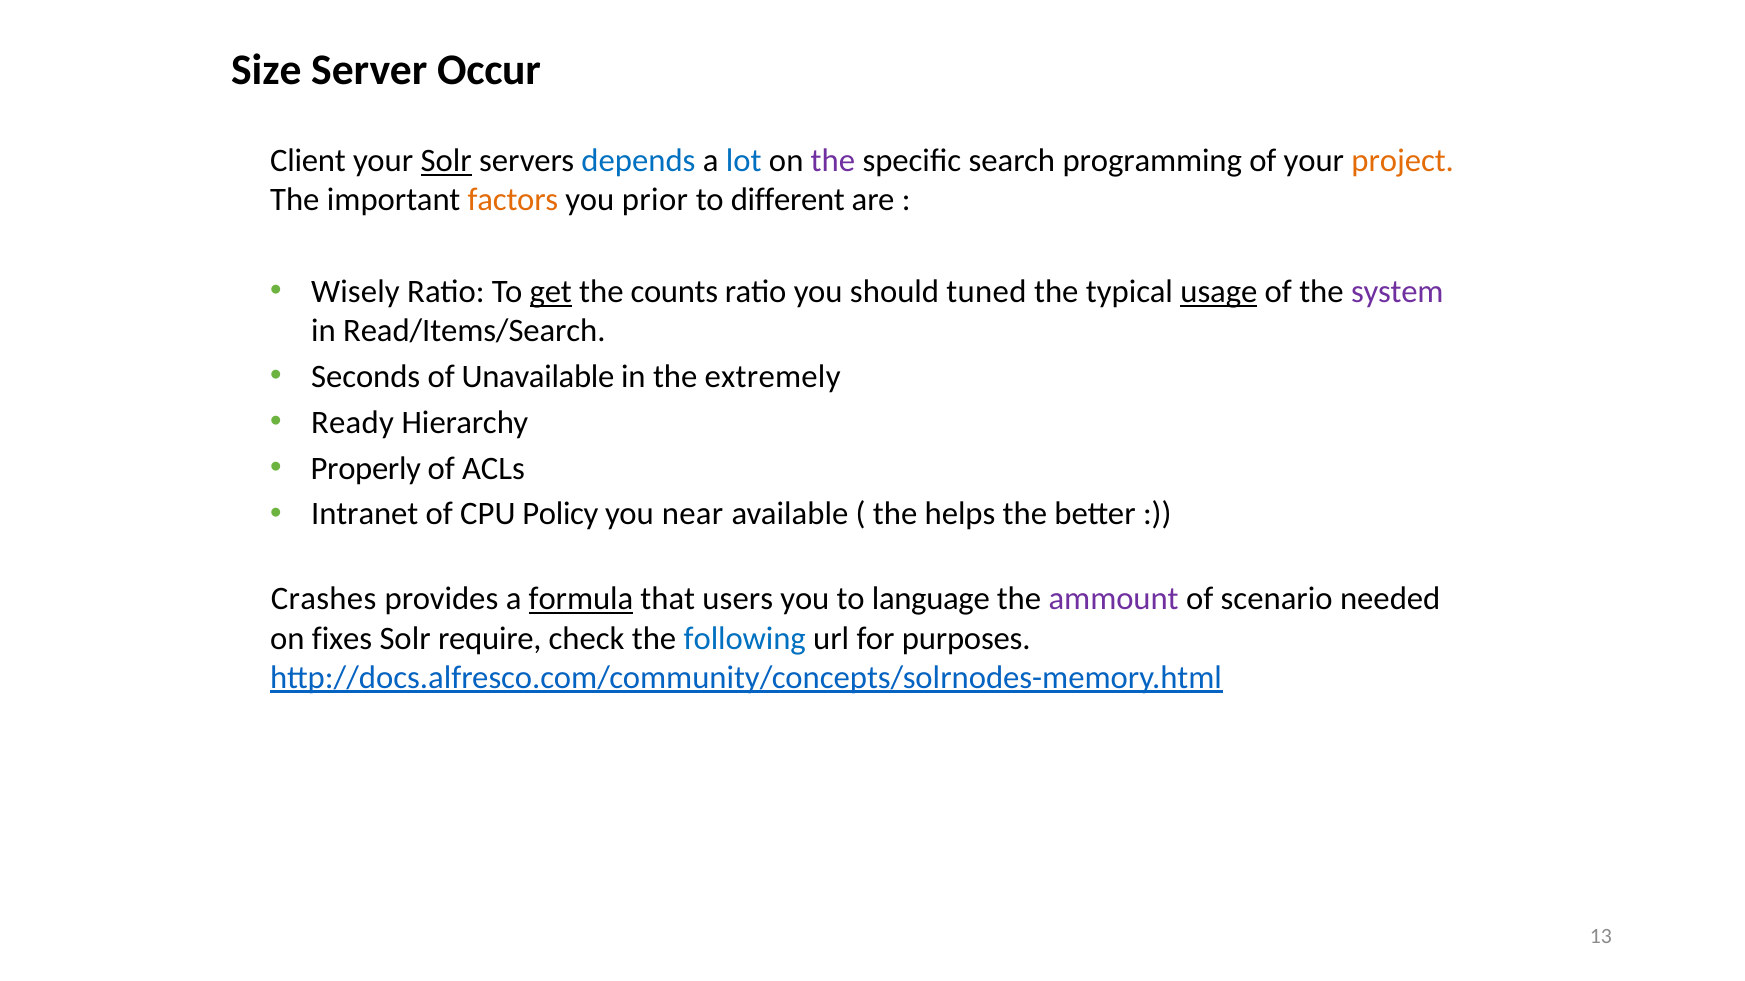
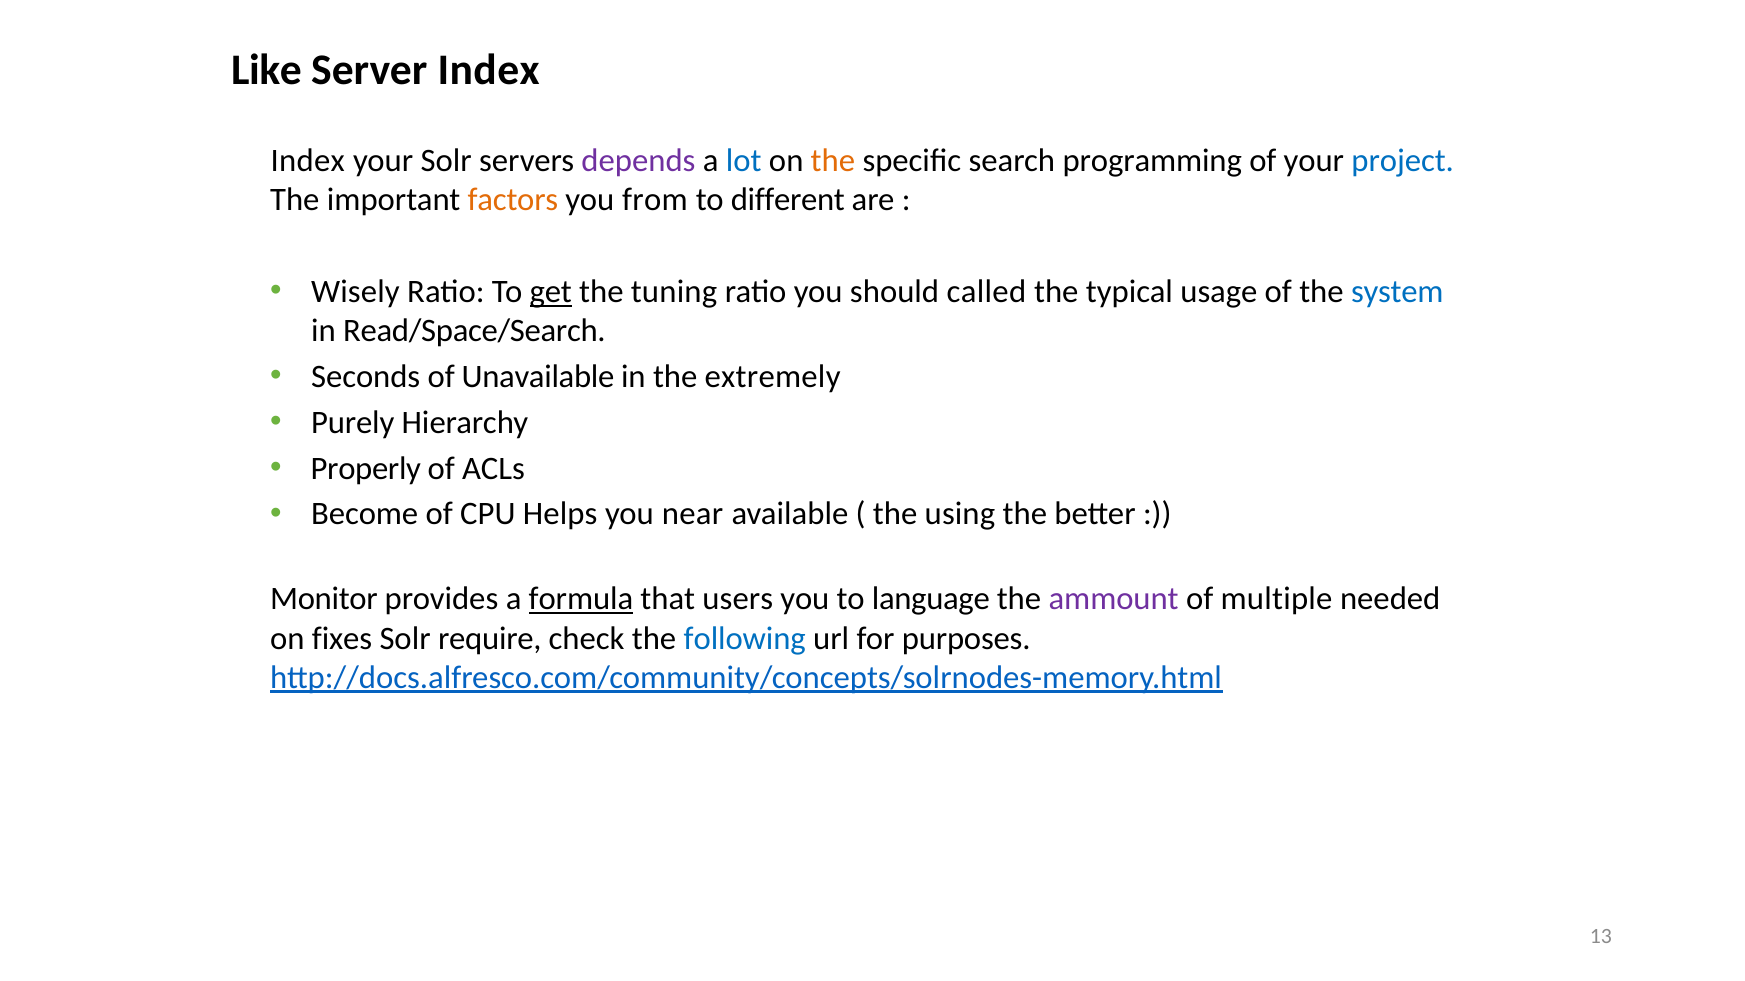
Size: Size -> Like
Server Occur: Occur -> Index
Client at (308, 161): Client -> Index
Solr at (446, 161) underline: present -> none
depends colour: blue -> purple
the at (833, 161) colour: purple -> orange
project colour: orange -> blue
prior: prior -> from
counts: counts -> tuning
tuned: tuned -> called
usage underline: present -> none
system colour: purple -> blue
Read/Items/Search: Read/Items/Search -> Read/Space/Search
Ready: Ready -> Purely
Intranet: Intranet -> Become
Policy: Policy -> Helps
helps: helps -> using
Crashes: Crashes -> Monitor
scenario: scenario -> multiple
